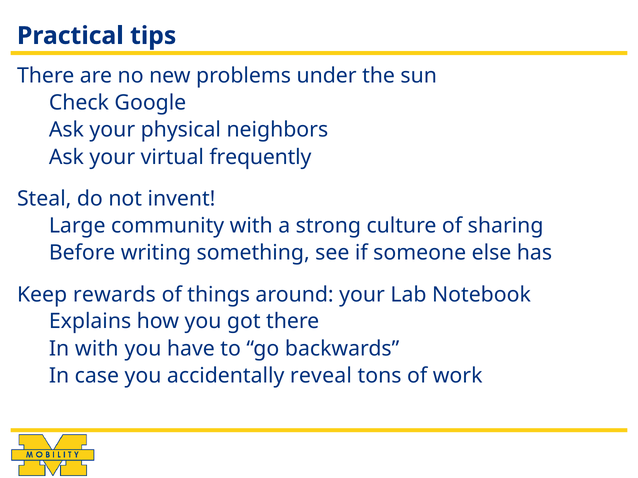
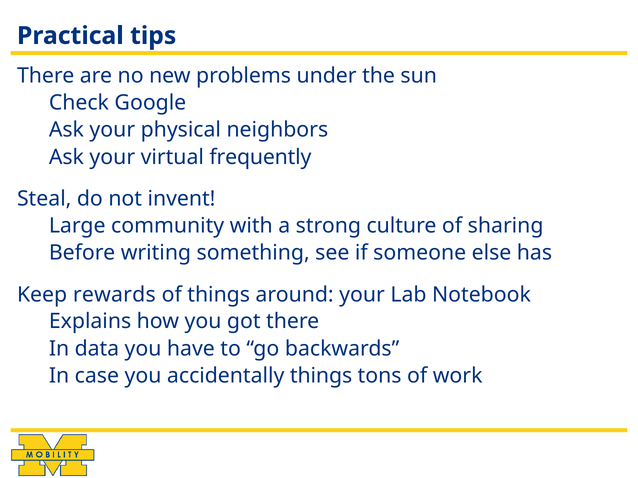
In with: with -> data
accidentally reveal: reveal -> things
